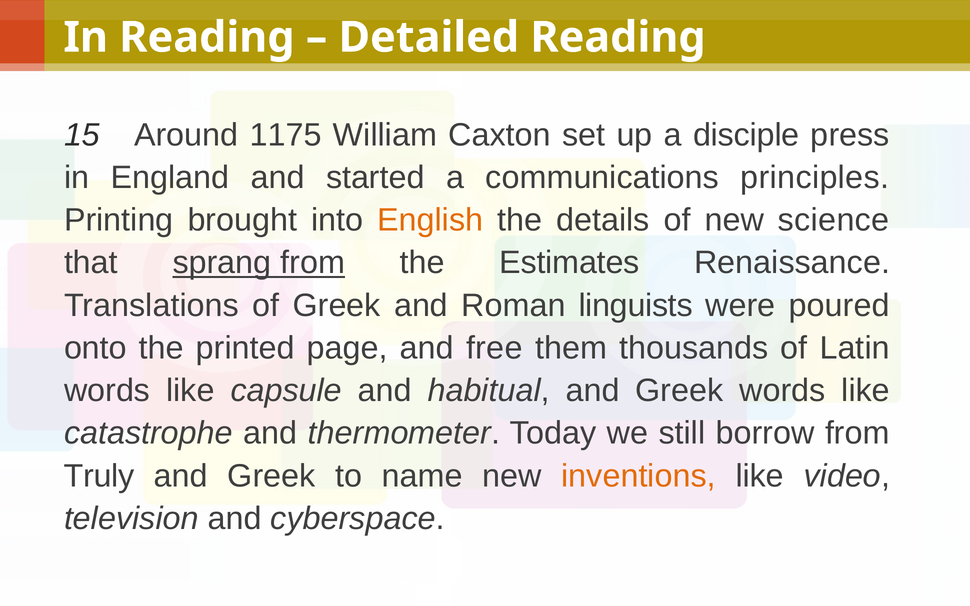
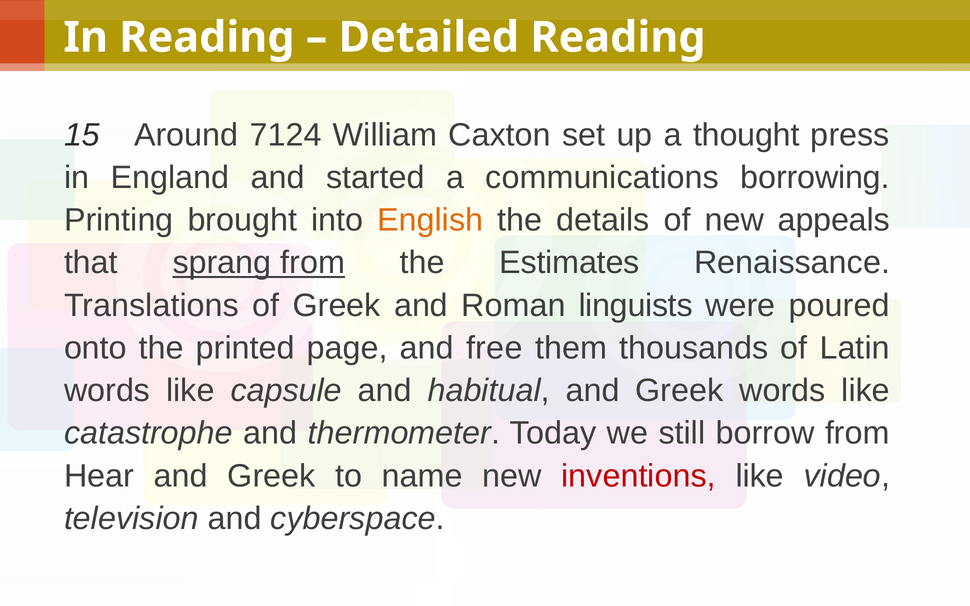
1175: 1175 -> 7124
disciple: disciple -> thought
principles: principles -> borrowing
science: science -> appeals
Truly: Truly -> Hear
inventions colour: orange -> red
